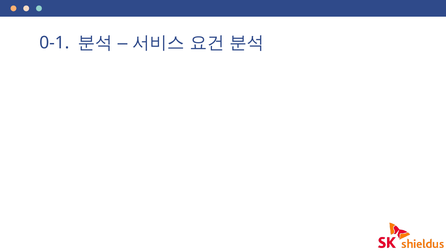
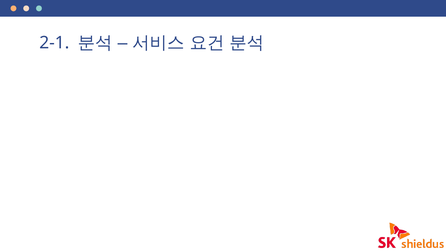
0-1: 0-1 -> 2-1
